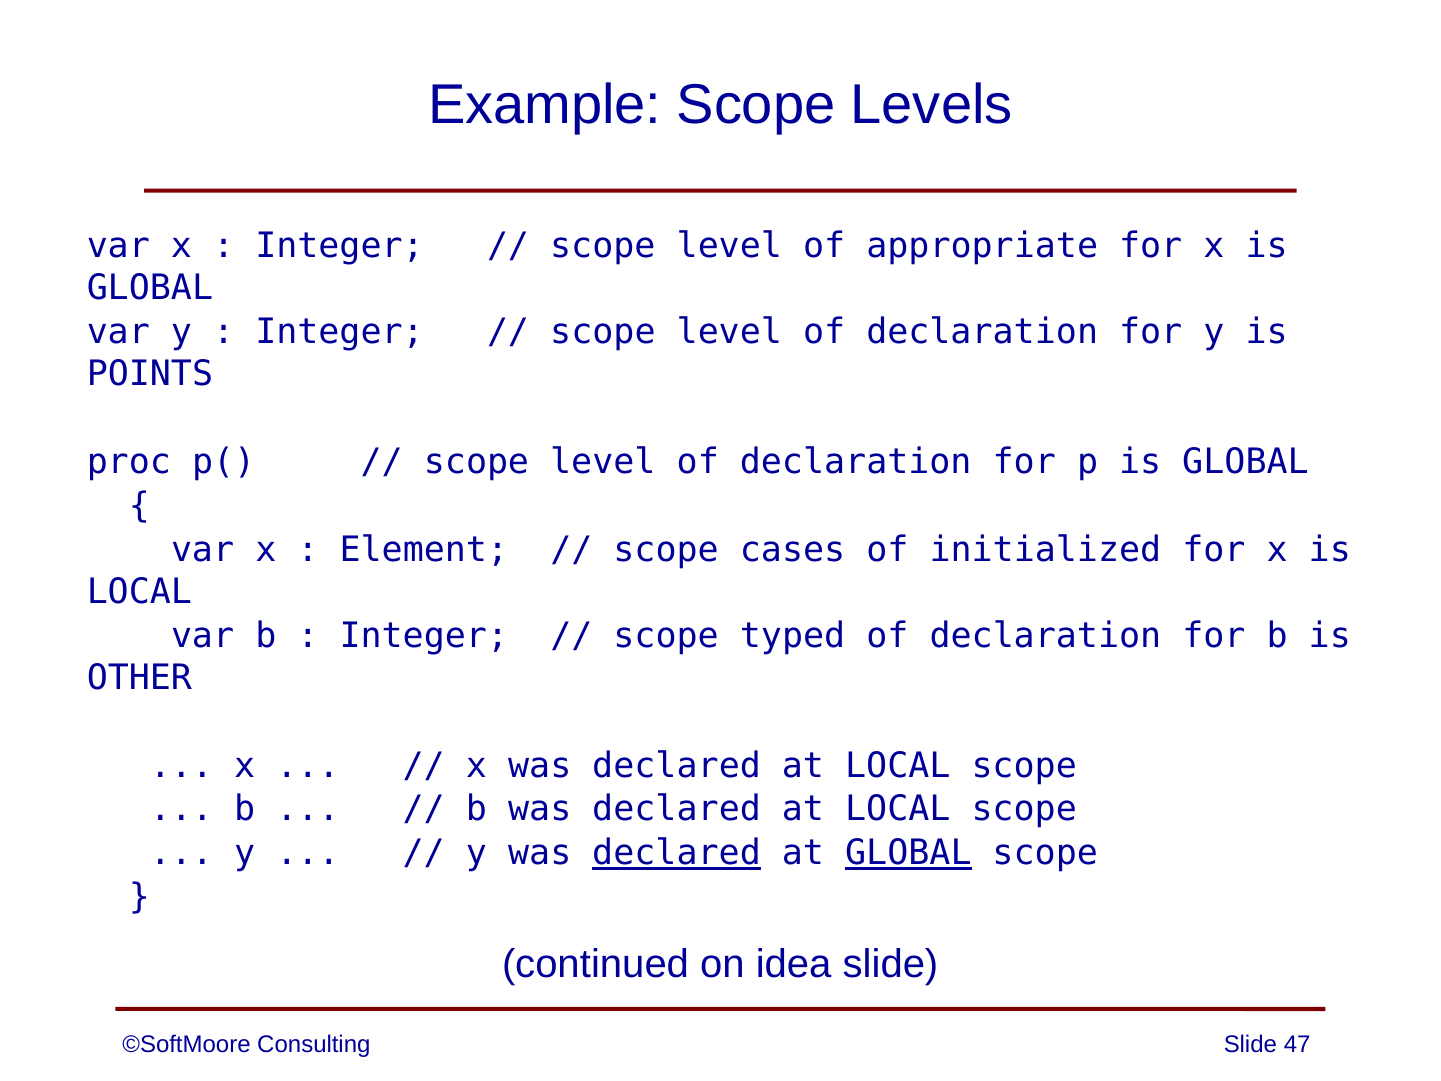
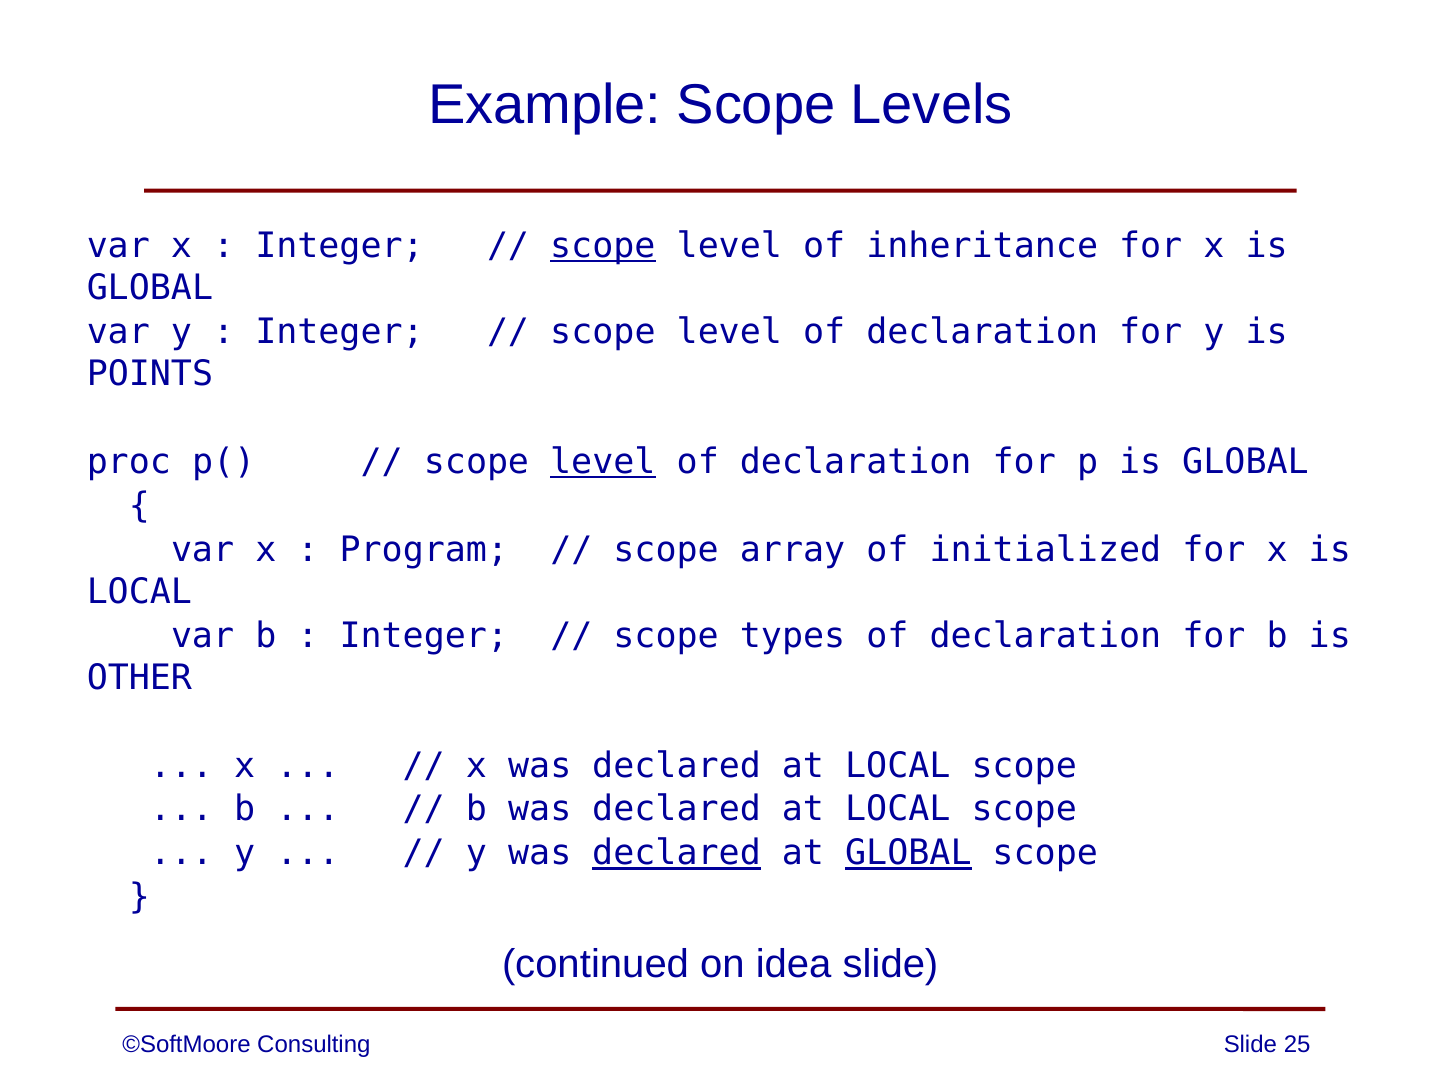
scope at (603, 246) underline: none -> present
appropriate: appropriate -> inheritance
level at (603, 461) underline: none -> present
Element: Element -> Program
cases: cases -> array
typed: typed -> types
47: 47 -> 25
